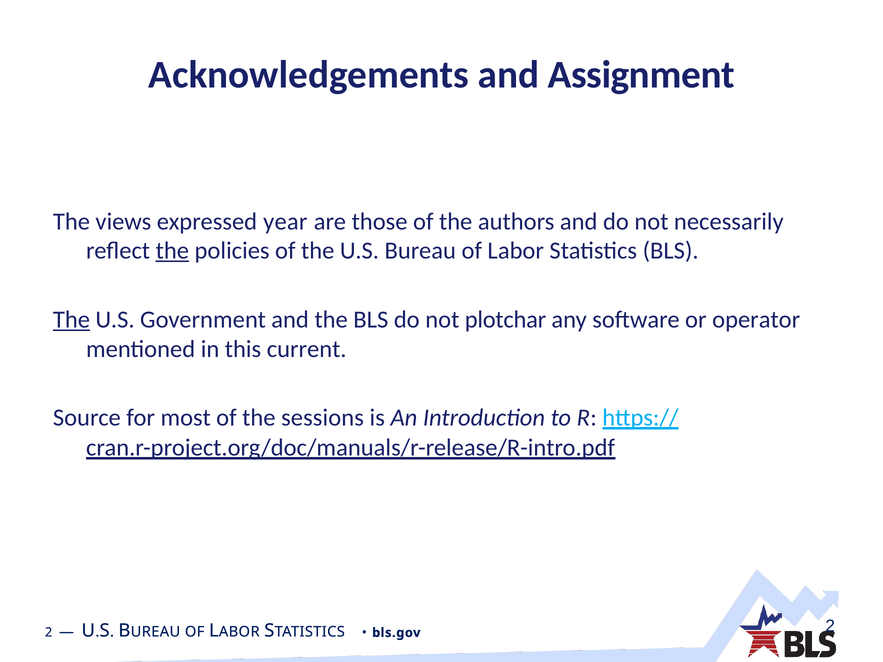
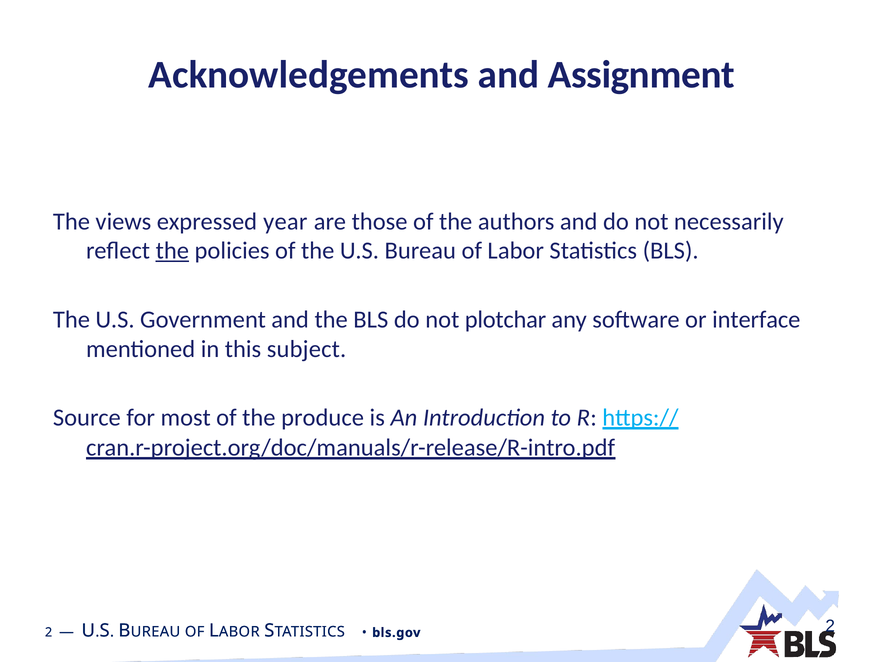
The at (71, 320) underline: present -> none
operator: operator -> interface
current: current -> subject
sessions: sessions -> produce
